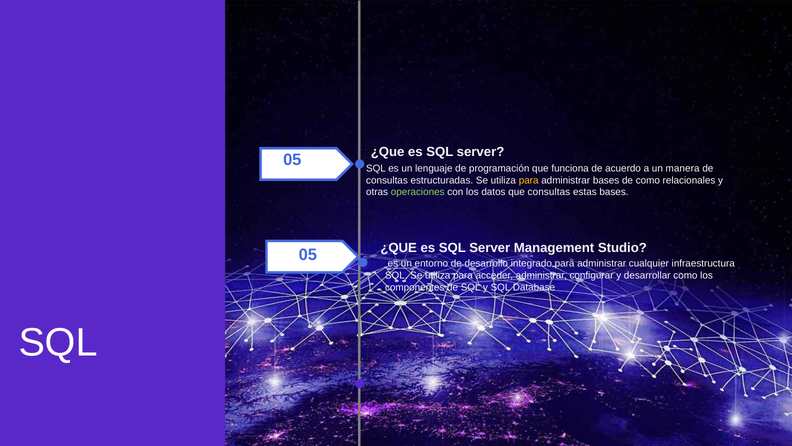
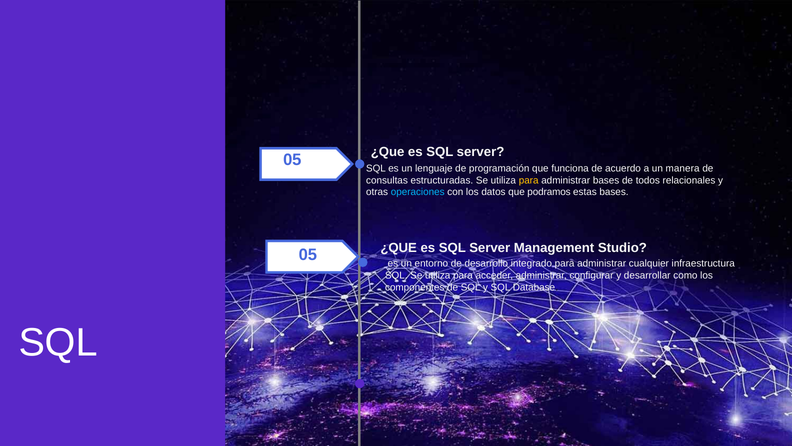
de como: como -> todos
operaciones colour: light green -> light blue
que consultas: consultas -> podramos
